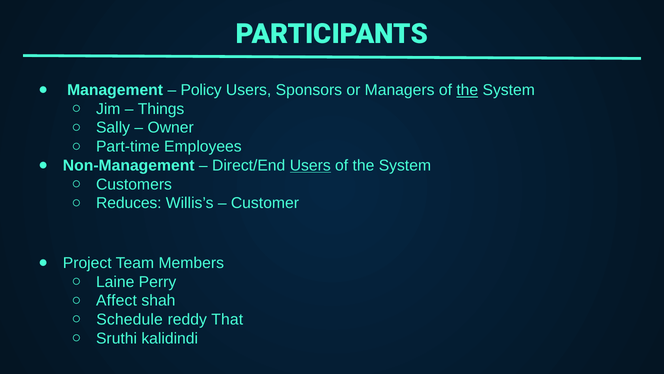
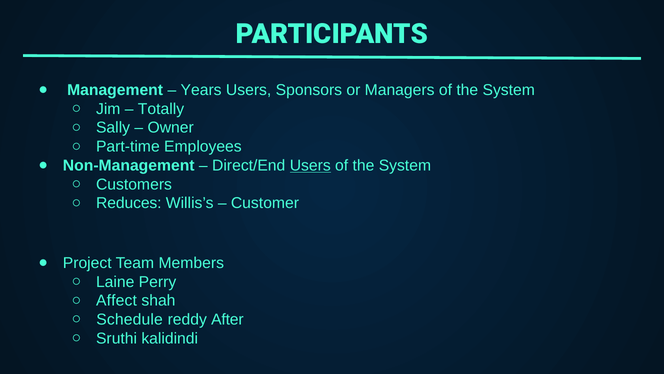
Policy: Policy -> Years
the at (467, 90) underline: present -> none
Things: Things -> Totally
That: That -> After
